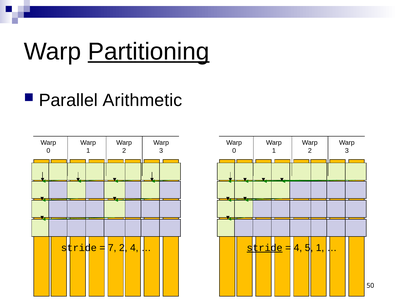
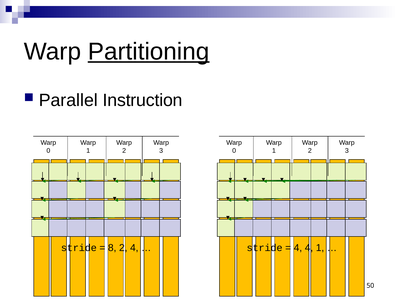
Arithmetic: Arithmetic -> Instruction
7: 7 -> 8
stride at (265, 247) underline: present -> none
4 5: 5 -> 4
